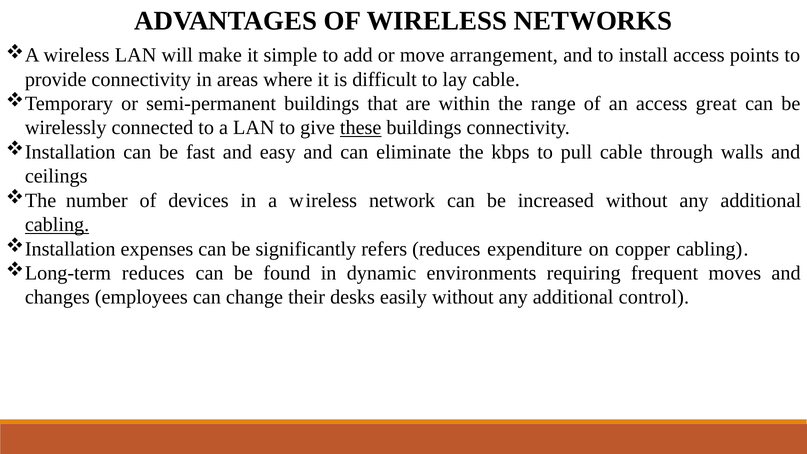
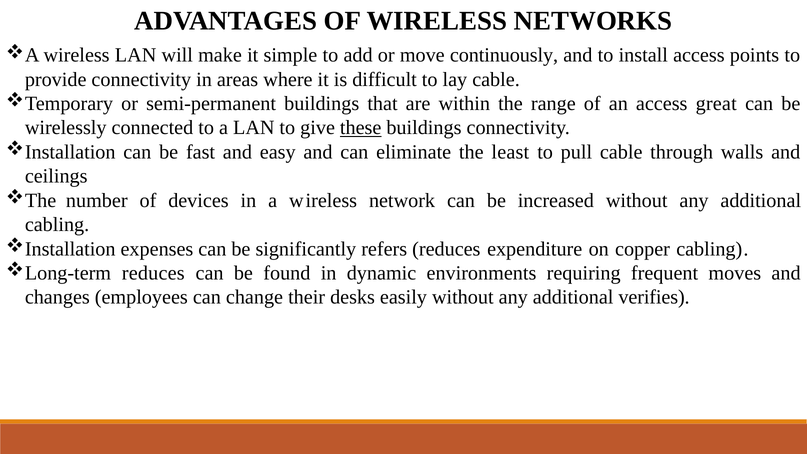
arrangement: arrangement -> continuously
kbps: kbps -> least
cabling at (57, 225) underline: present -> none
control: control -> verifies
